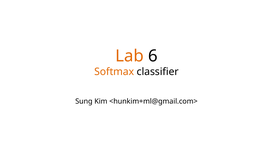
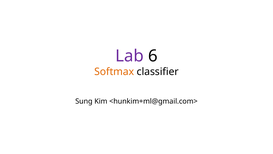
Lab colour: orange -> purple
